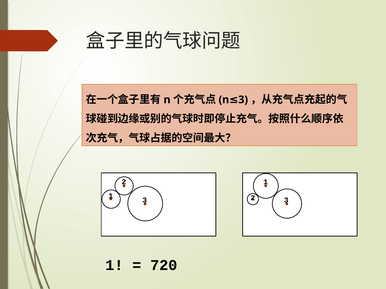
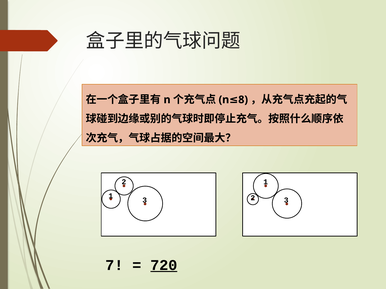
3 at (243, 100): 3 -> 8
1 at (114, 266): 1 -> 7
720 underline: none -> present
